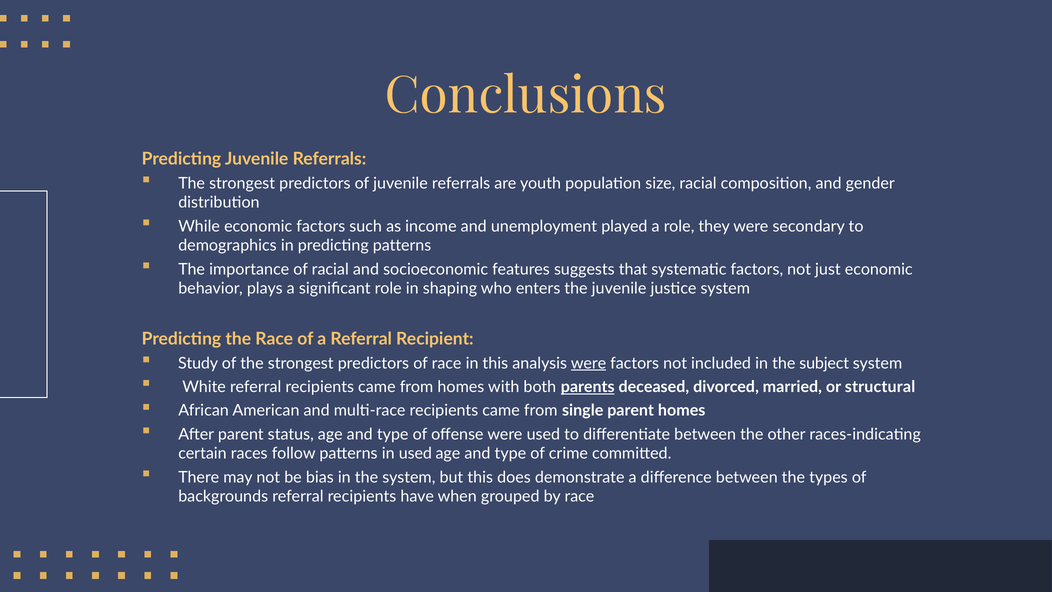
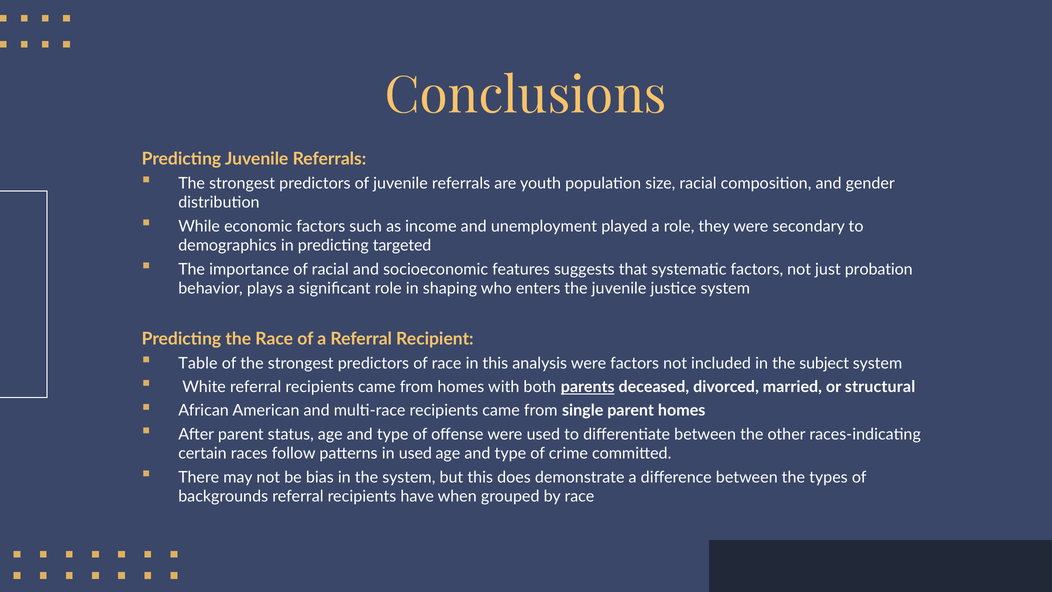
predicting patterns: patterns -> targeted
just economic: economic -> probation
Study: Study -> Table
were at (589, 363) underline: present -> none
